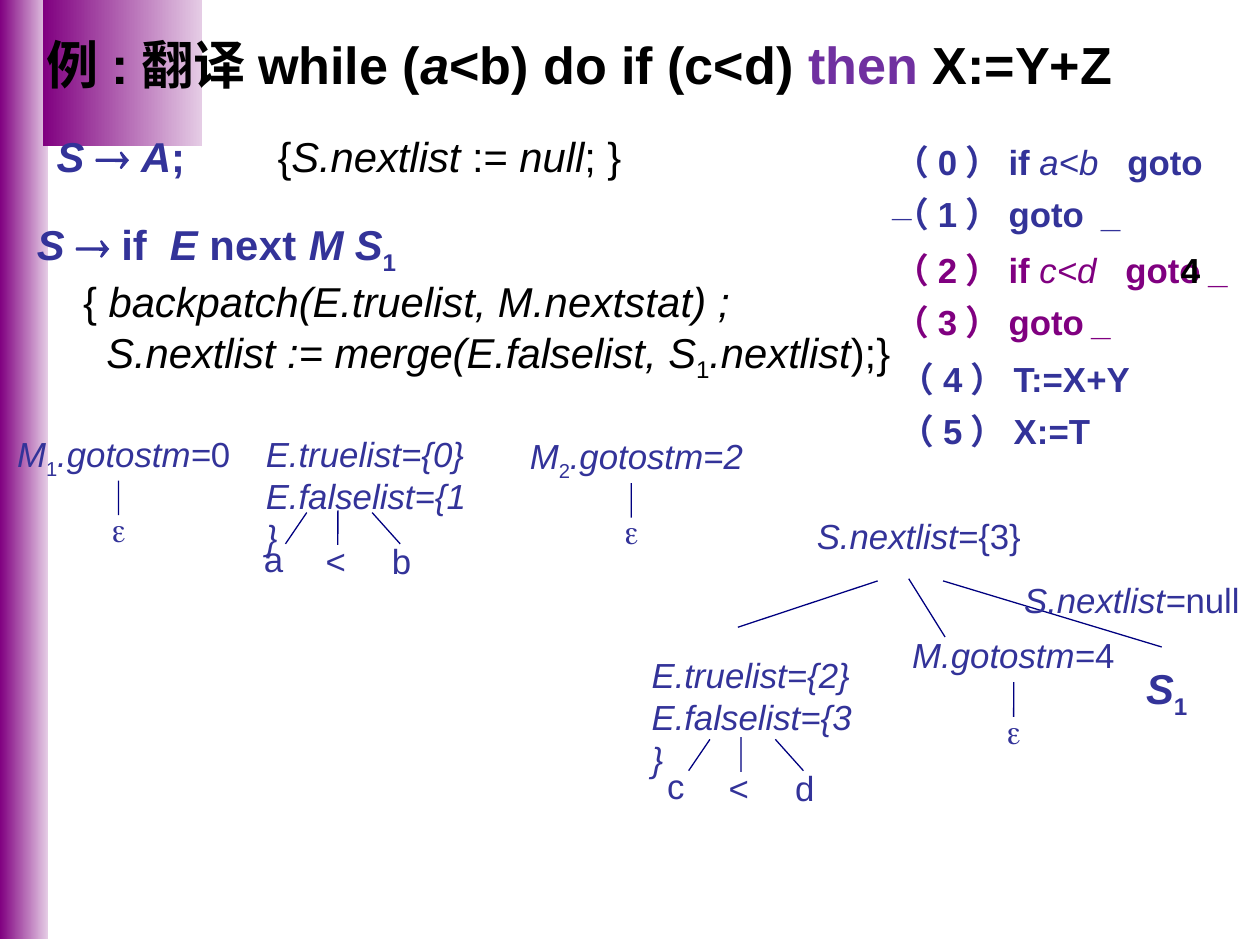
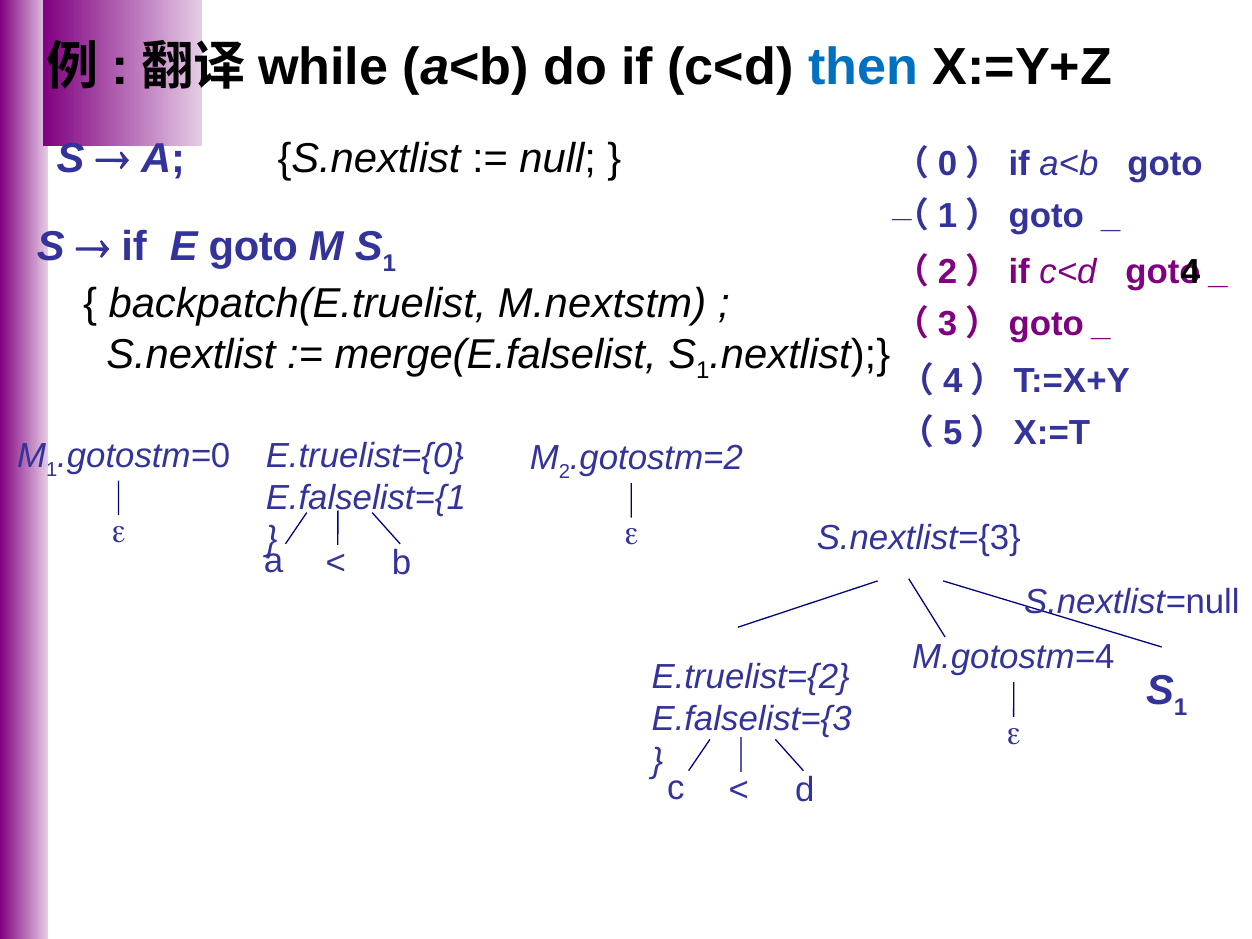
then colour: purple -> blue
E next: next -> goto
M.nextstat: M.nextstat -> M.nextstm
